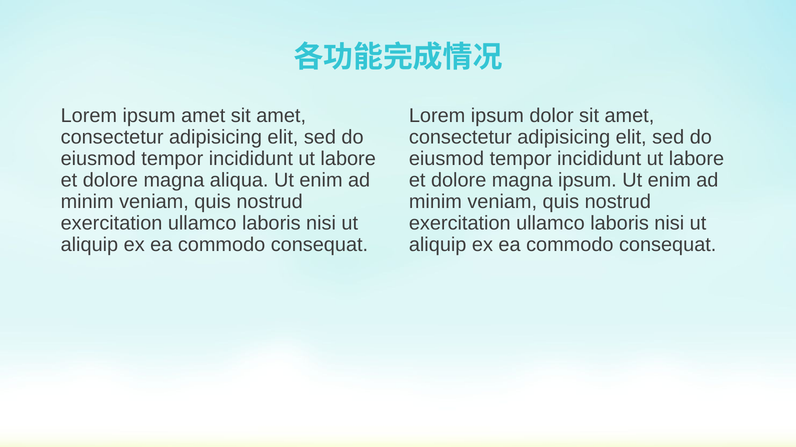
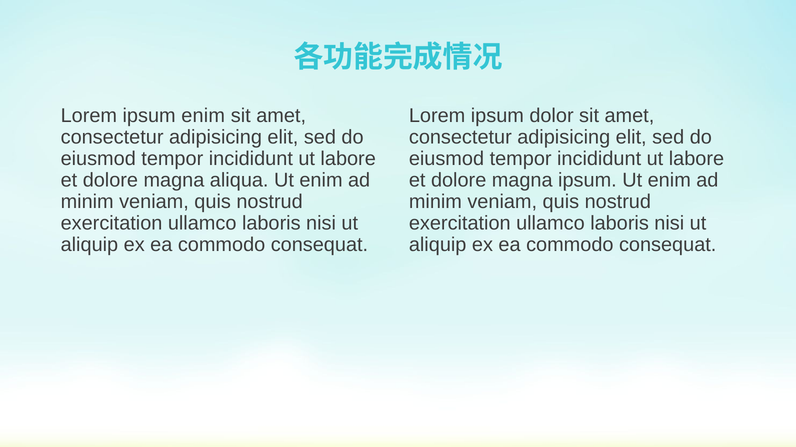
ipsum amet: amet -> enim
